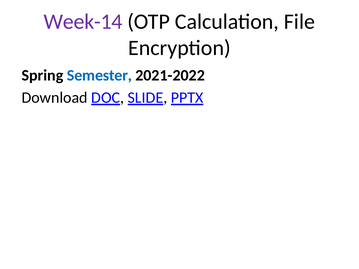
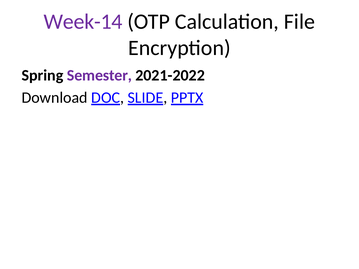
Semester colour: blue -> purple
